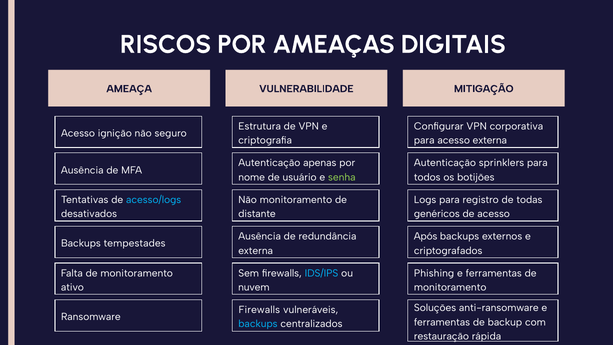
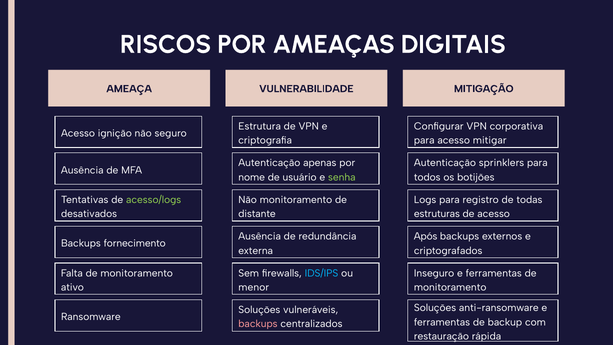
acesso externa: externa -> mitigar
acesso/logs colour: light blue -> light green
genéricos: genéricos -> estruturas
tempestades: tempestades -> fornecimento
Phishing: Phishing -> Inseguro
nuvem: nuvem -> menor
Firewalls at (259, 310): Firewalls -> Soluções
backups at (258, 324) colour: light blue -> pink
